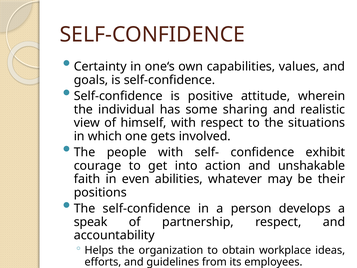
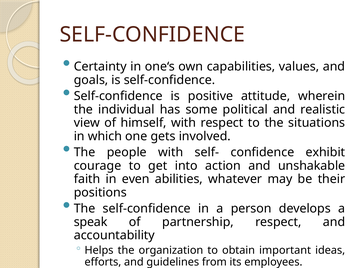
sharing: sharing -> political
workplace: workplace -> important
